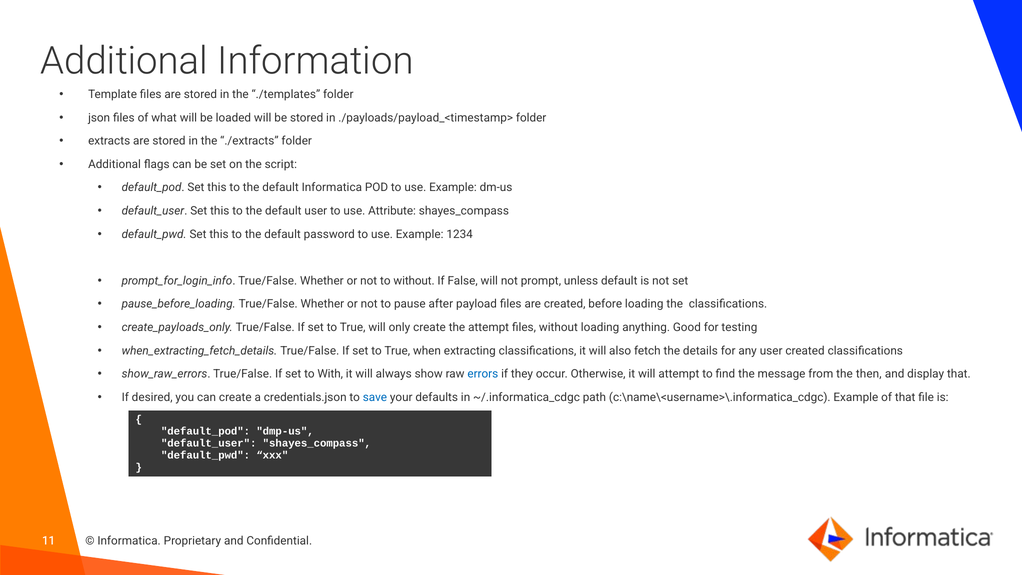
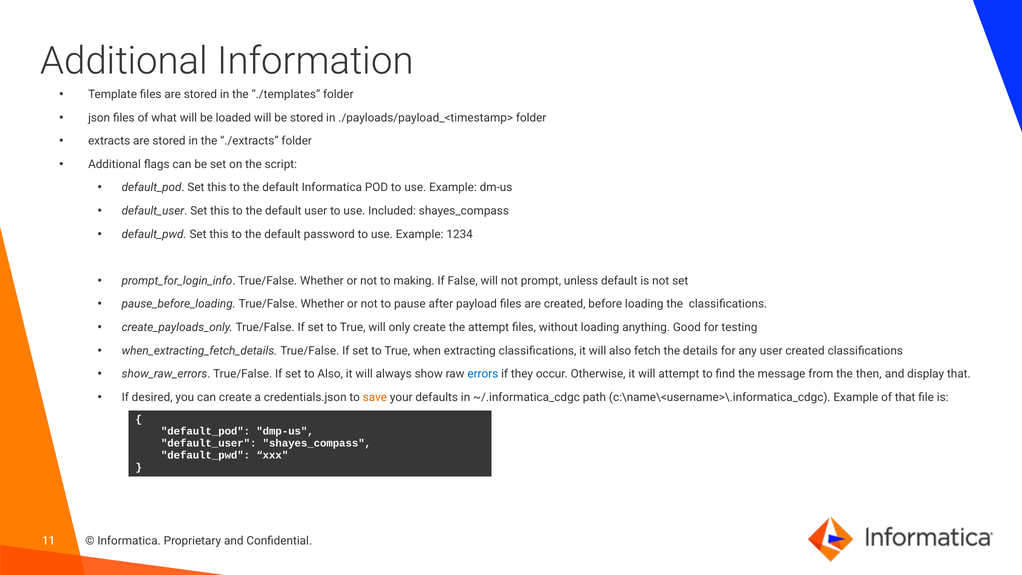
Attribute: Attribute -> Included
to without: without -> making
to With: With -> Also
save colour: blue -> orange
